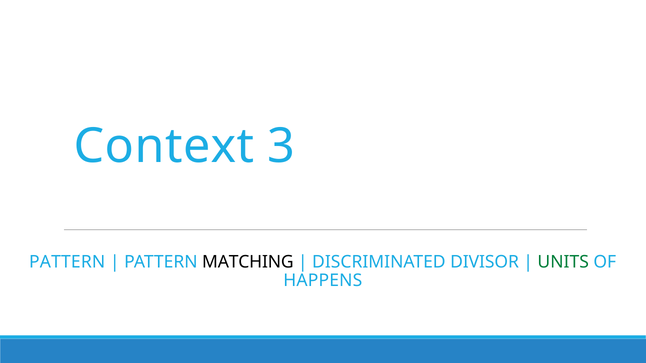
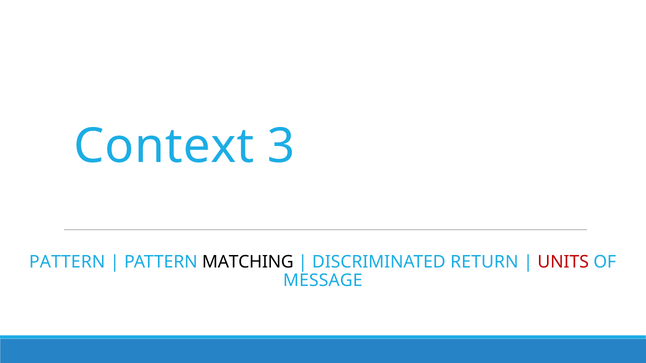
DIVISOR: DIVISOR -> RETURN
UNITS colour: green -> red
HAPPENS: HAPPENS -> MESSAGE
